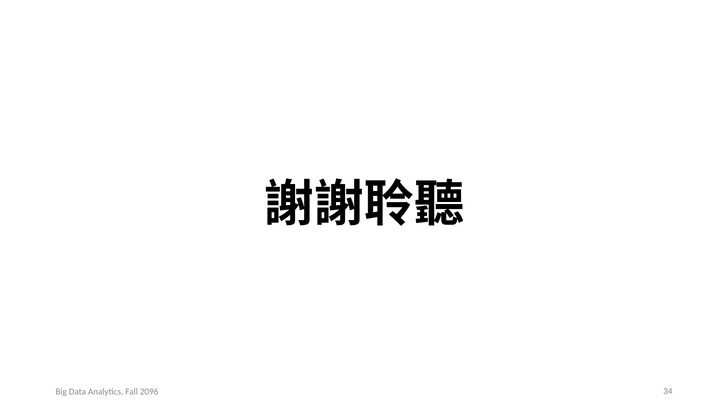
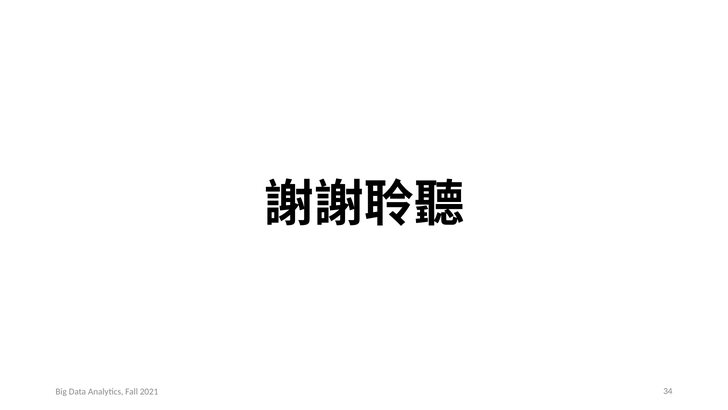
2096: 2096 -> 2021
